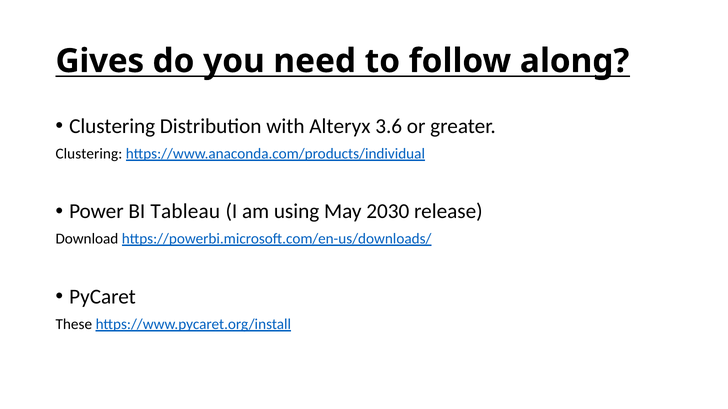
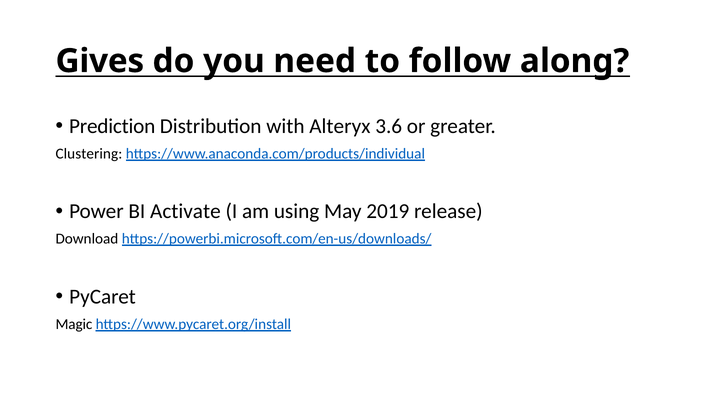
Clustering at (112, 126): Clustering -> Prediction
Tableau: Tableau -> Activate
2030: 2030 -> 2019
These: These -> Magic
